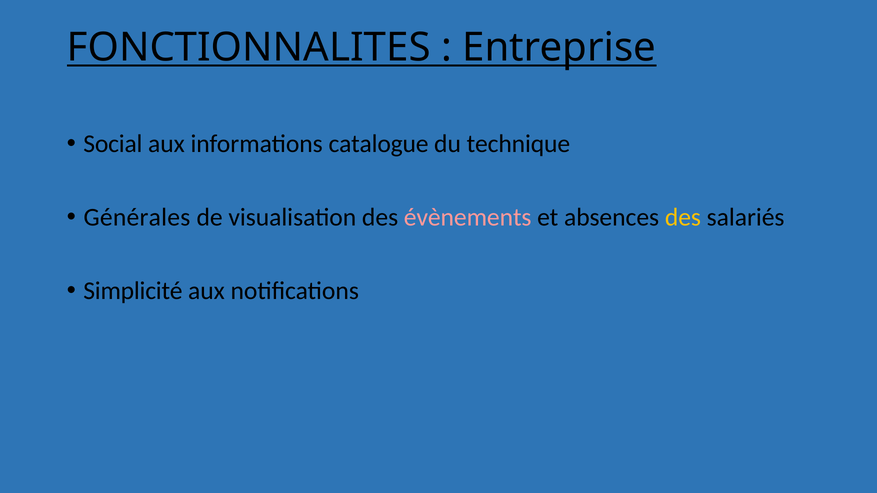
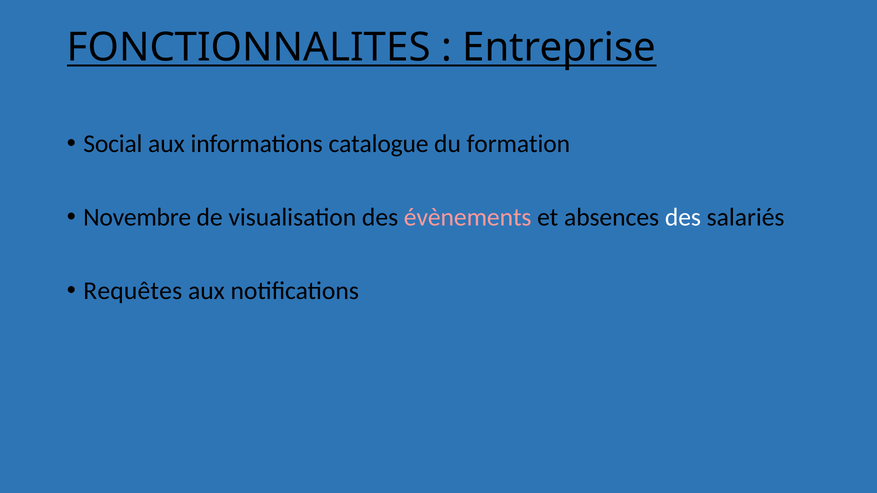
technique: technique -> formation
Générales: Générales -> Novembre
des at (683, 217) colour: yellow -> white
Simplicité: Simplicité -> Requêtes
